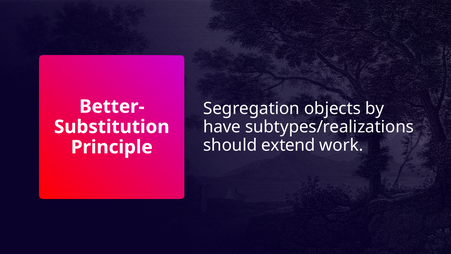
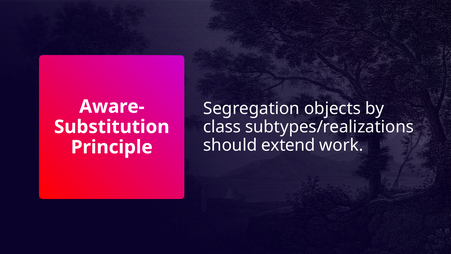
Better-: Better- -> Aware-
have: have -> class
